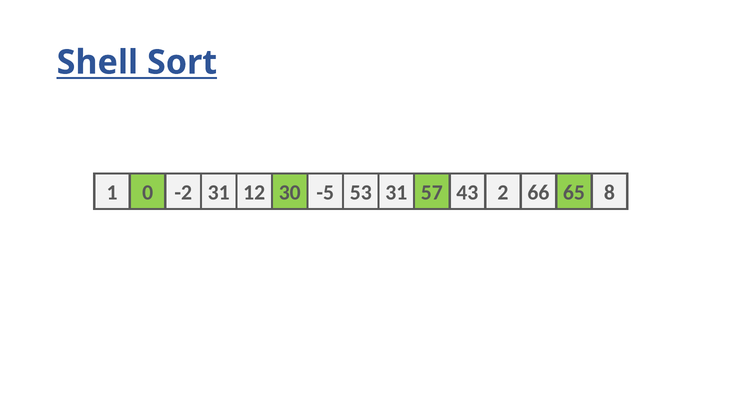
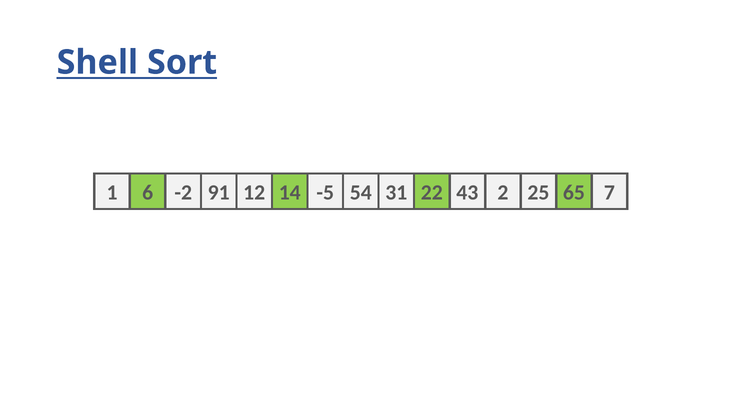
0: 0 -> 6
-2 31: 31 -> 91
30: 30 -> 14
53: 53 -> 54
57: 57 -> 22
66: 66 -> 25
8: 8 -> 7
